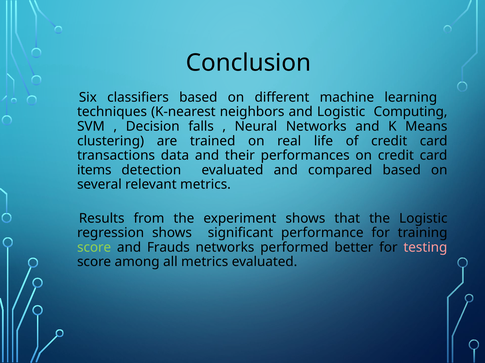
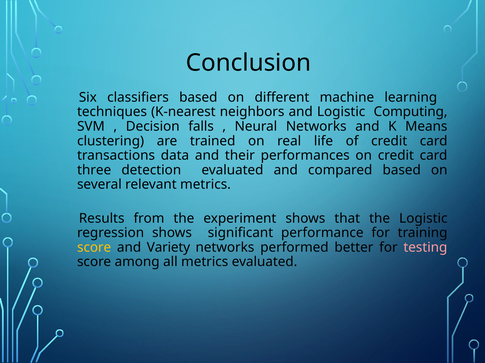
items: items -> three
score at (94, 248) colour: light green -> yellow
Frauds: Frauds -> Variety
